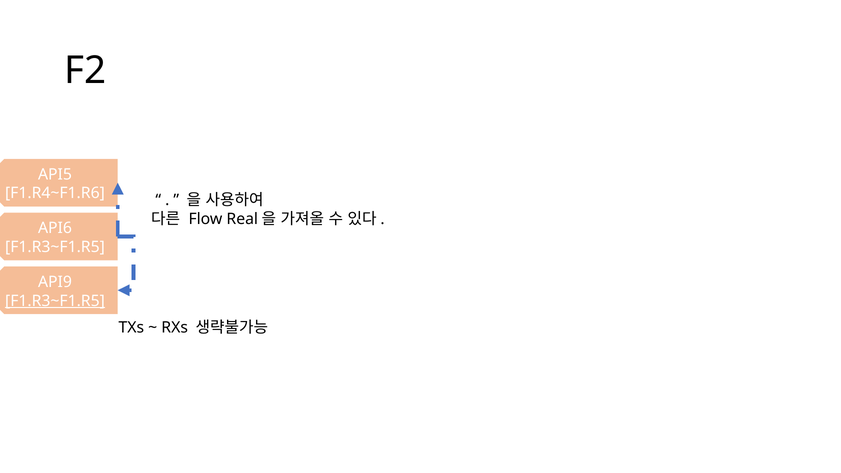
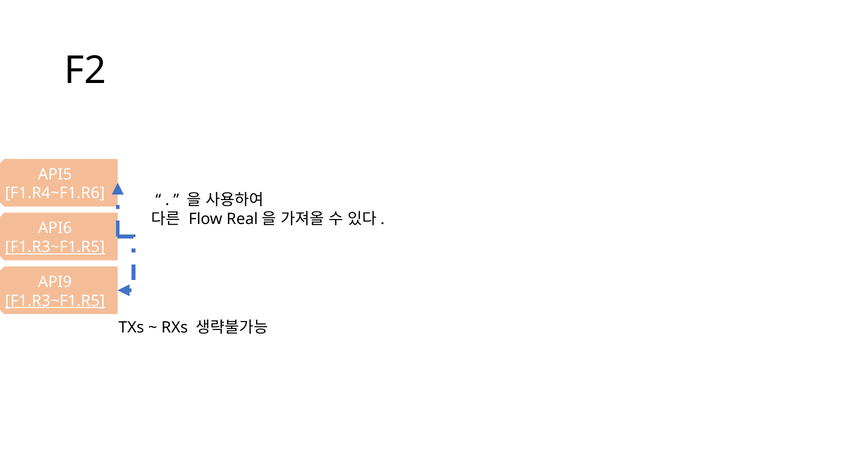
F1.R3~F1.R5 at (55, 247) underline: none -> present
